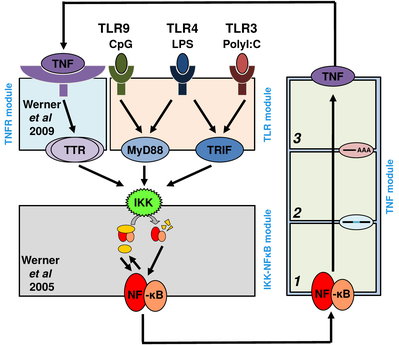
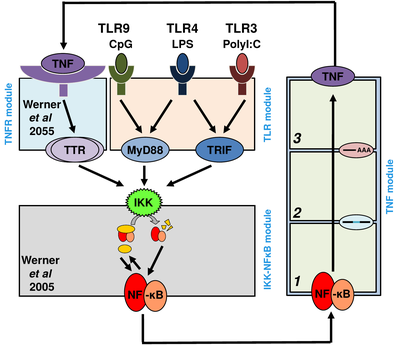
2009: 2009 -> 2055
